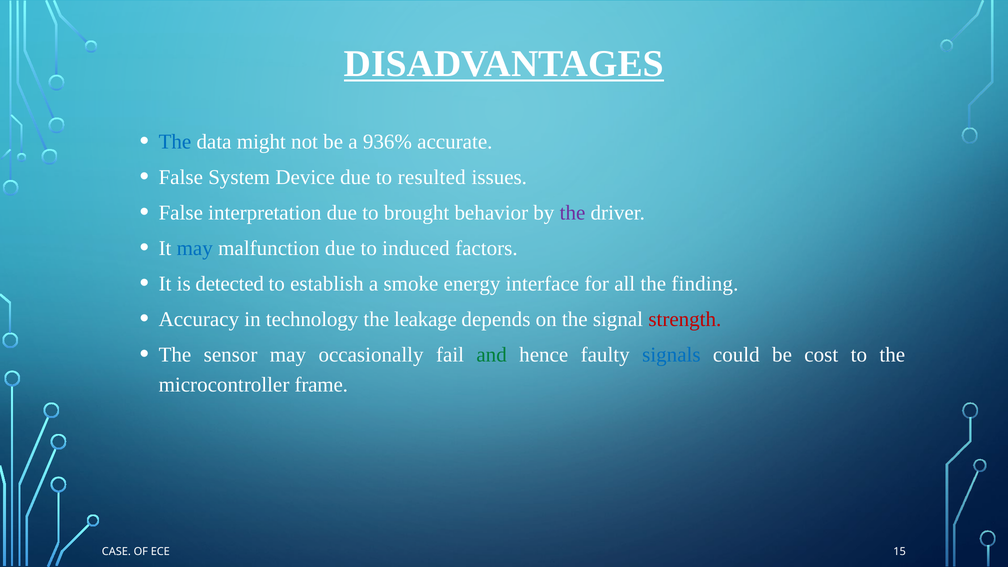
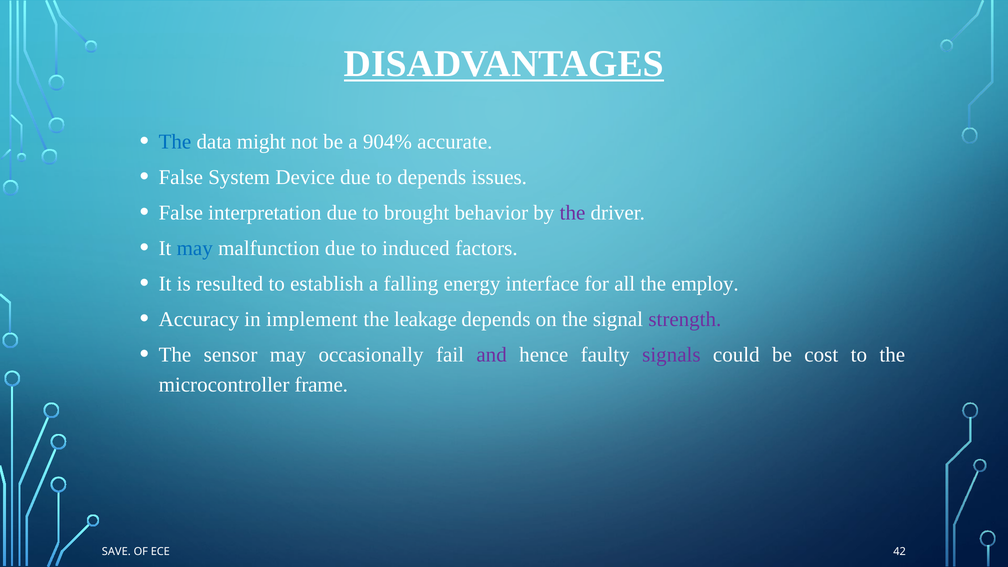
936%: 936% -> 904%
to resulted: resulted -> depends
detected: detected -> resulted
smoke: smoke -> falling
finding: finding -> employ
technology: technology -> implement
strength colour: red -> purple
and colour: green -> purple
signals colour: blue -> purple
CASE: CASE -> SAVE
15: 15 -> 42
